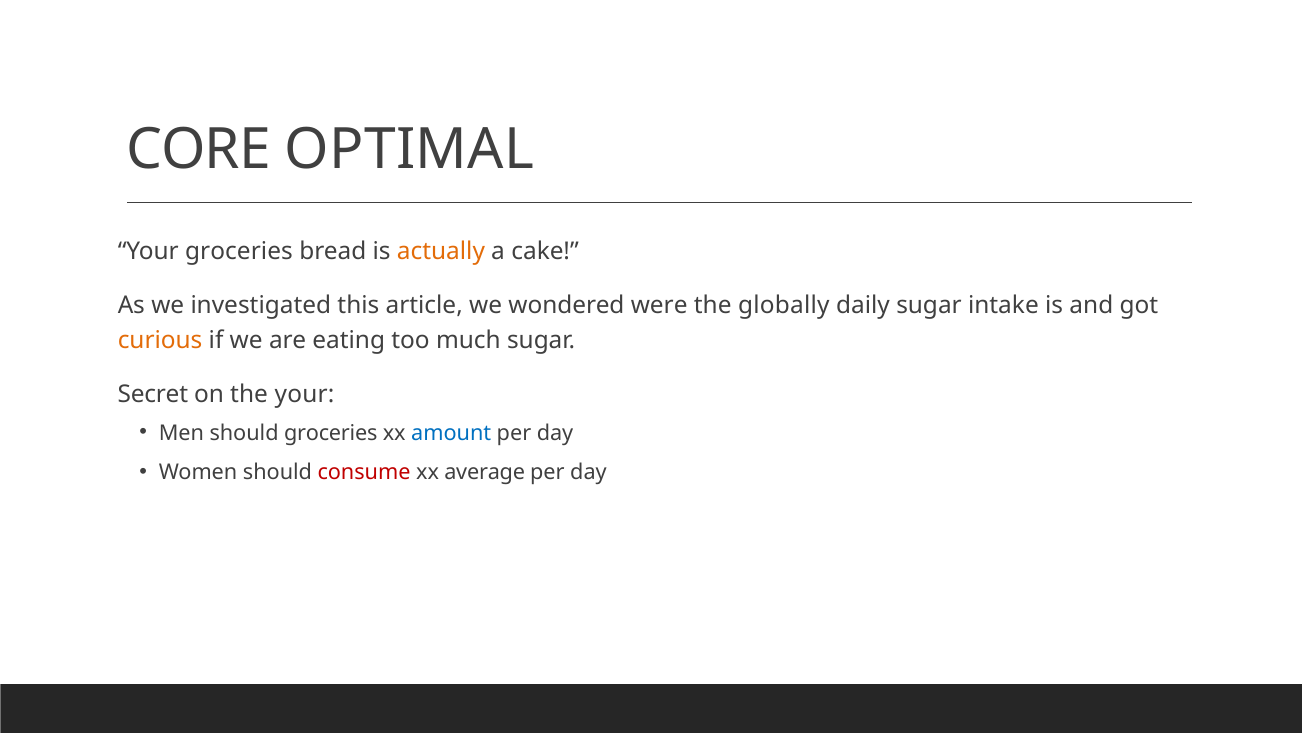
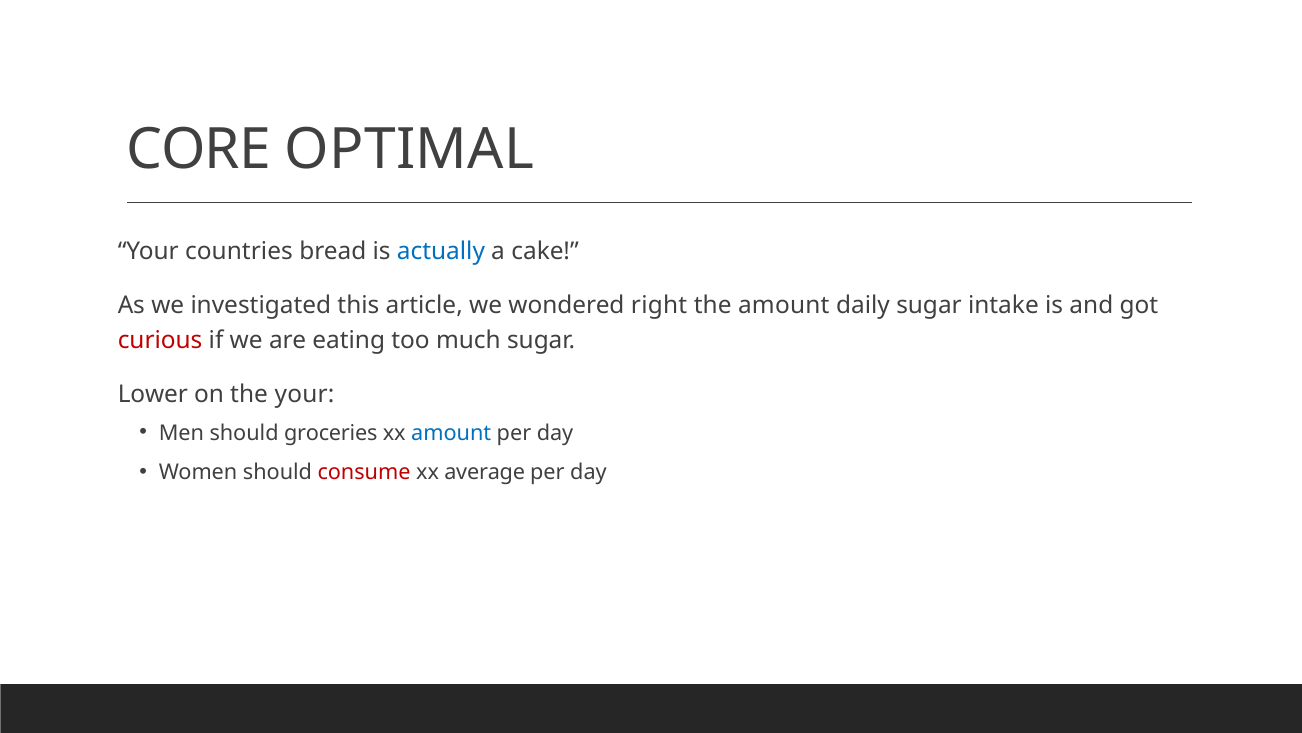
Your groceries: groceries -> countries
actually colour: orange -> blue
were: were -> right
the globally: globally -> amount
curious colour: orange -> red
Secret: Secret -> Lower
